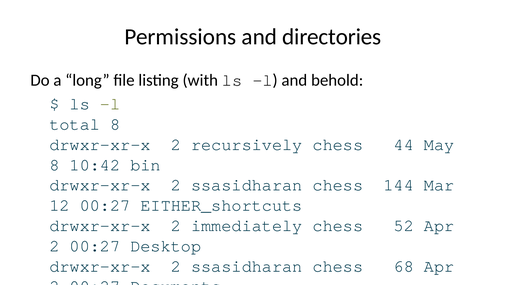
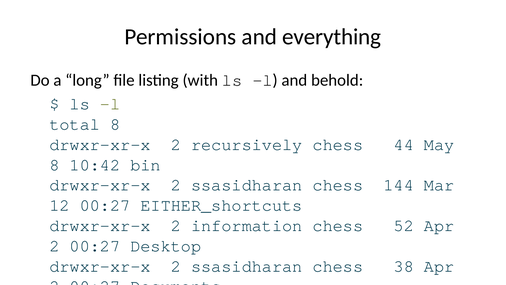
directories: directories -> everything
immediately: immediately -> information
68: 68 -> 38
